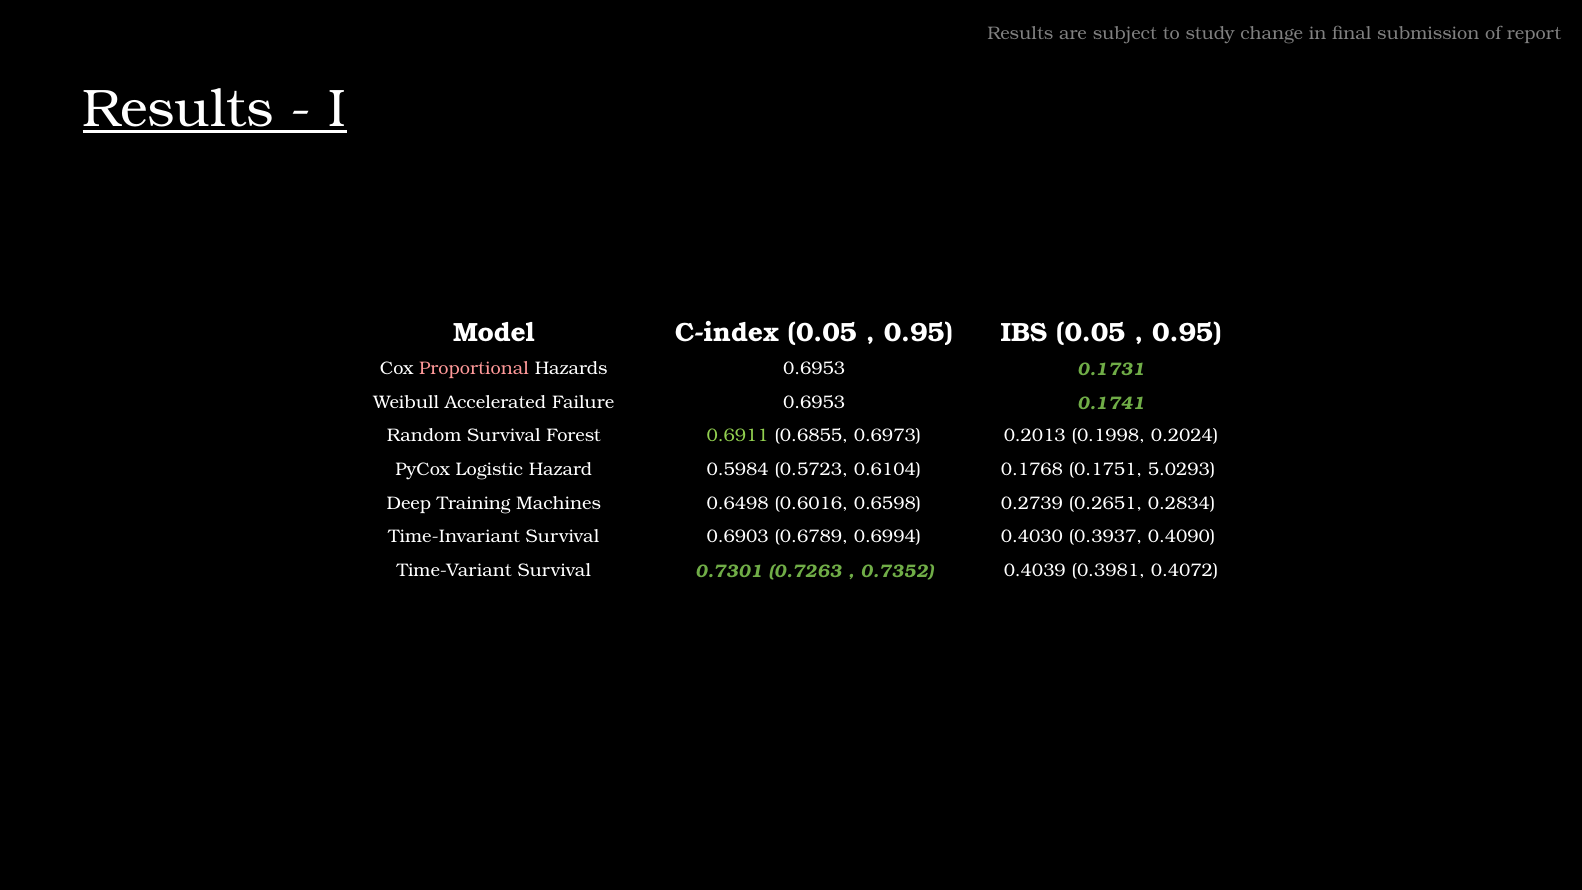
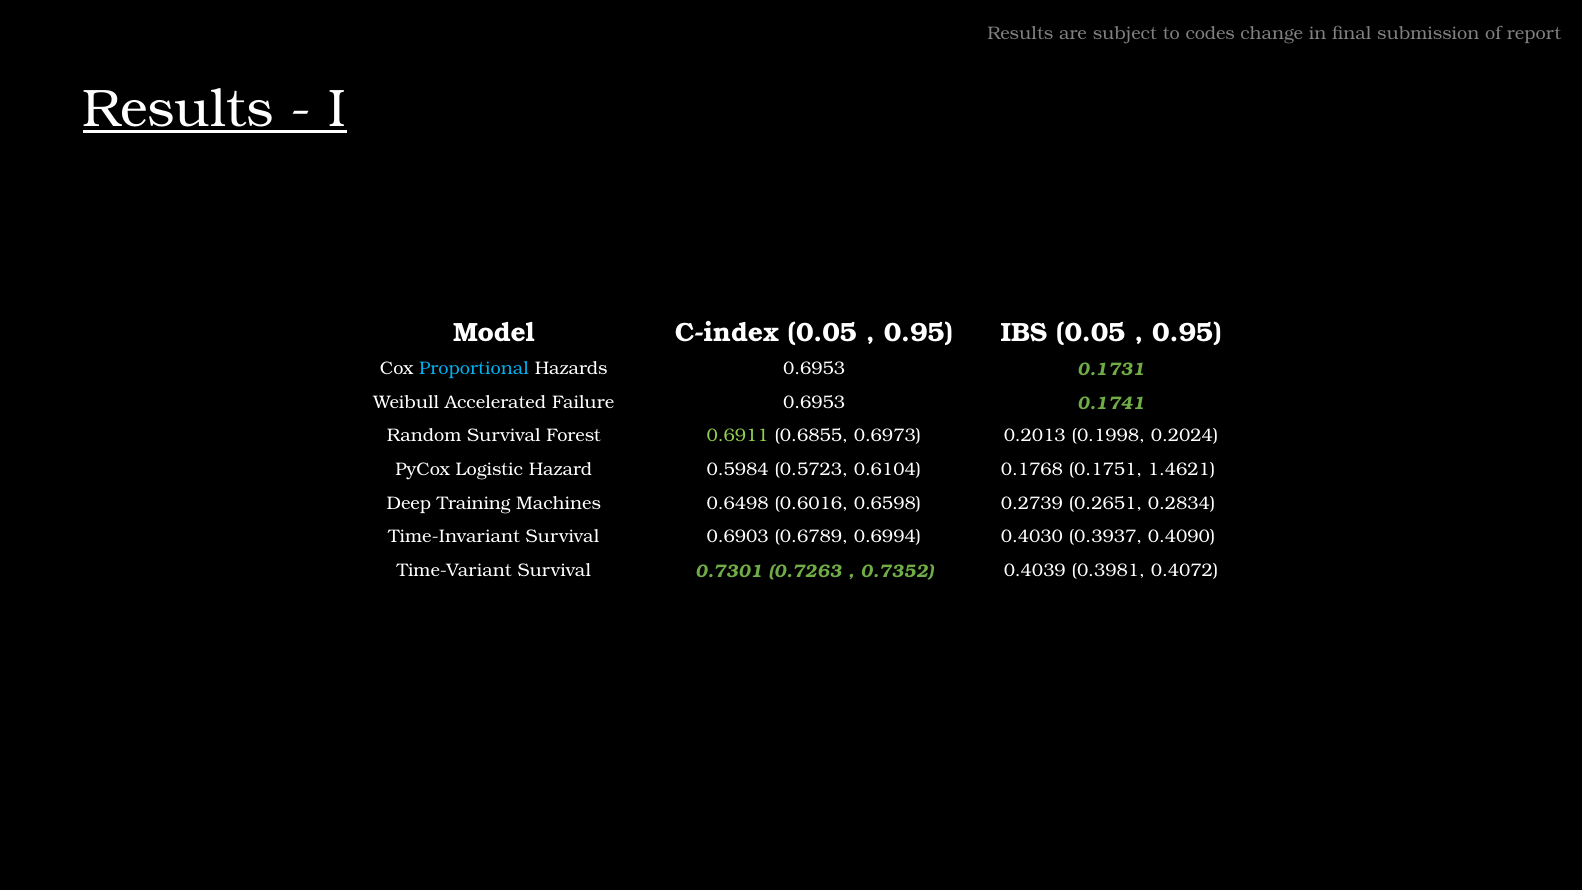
study: study -> codes
Proportional colour: pink -> light blue
5.0293: 5.0293 -> 1.4621
